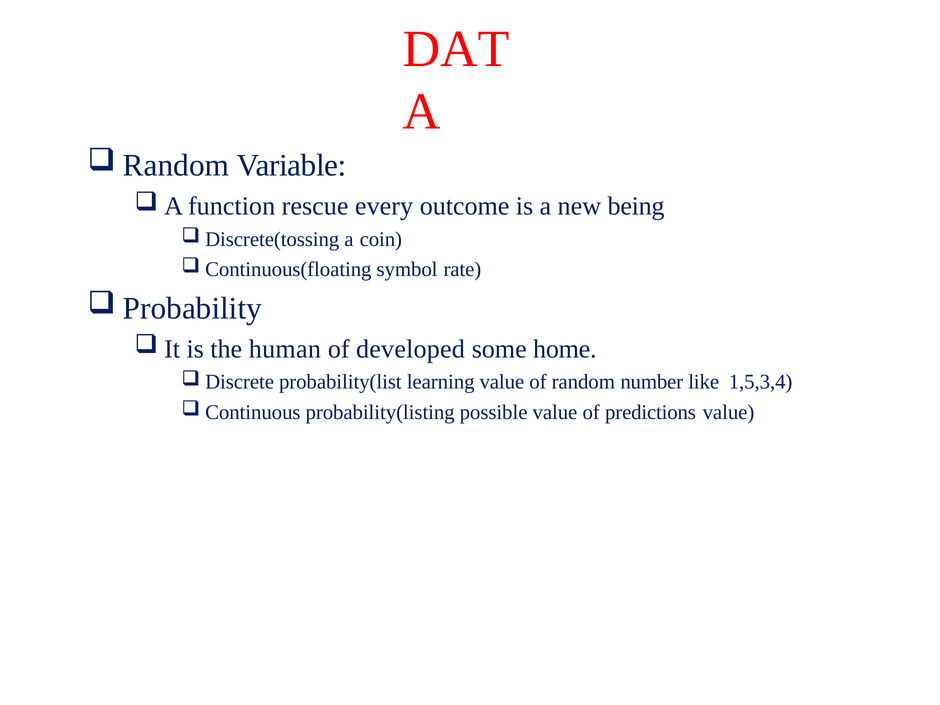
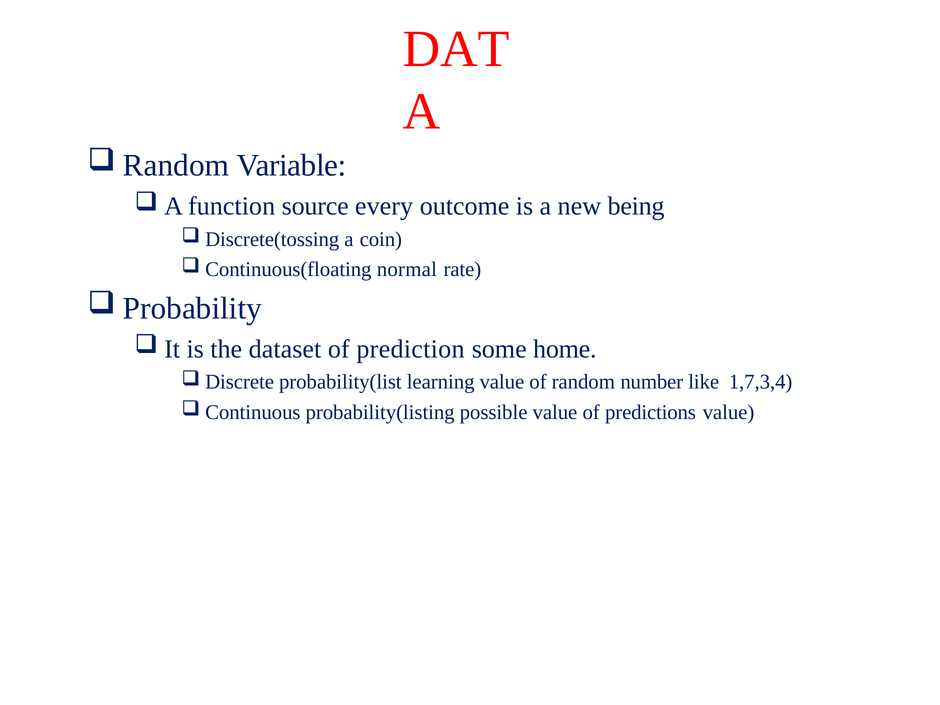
rescue: rescue -> source
symbol: symbol -> normal
human: human -> dataset
developed: developed -> prediction
1,5,3,4: 1,5,3,4 -> 1,7,3,4
